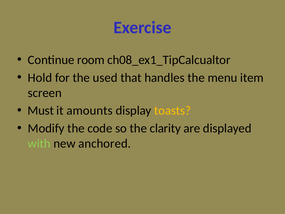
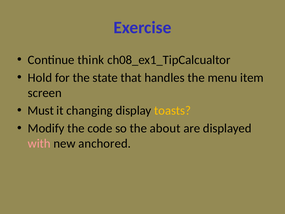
room: room -> think
used: used -> state
amounts: amounts -> changing
clarity: clarity -> about
with colour: light green -> pink
